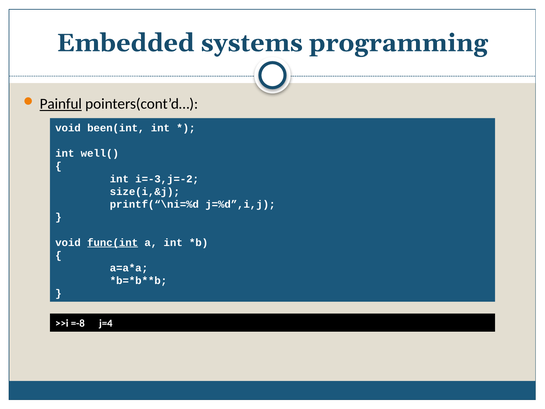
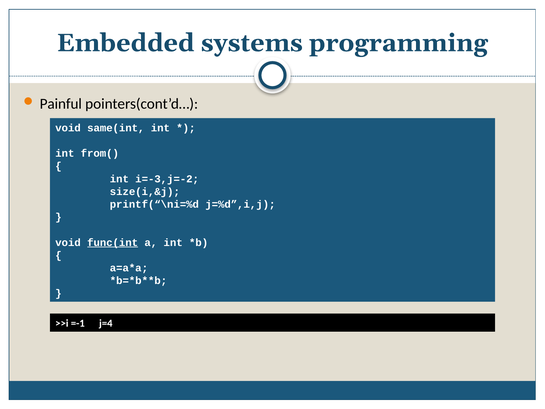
Painful underline: present -> none
been(int: been(int -> same(int
well(: well( -> from(
=-8: =-8 -> =-1
